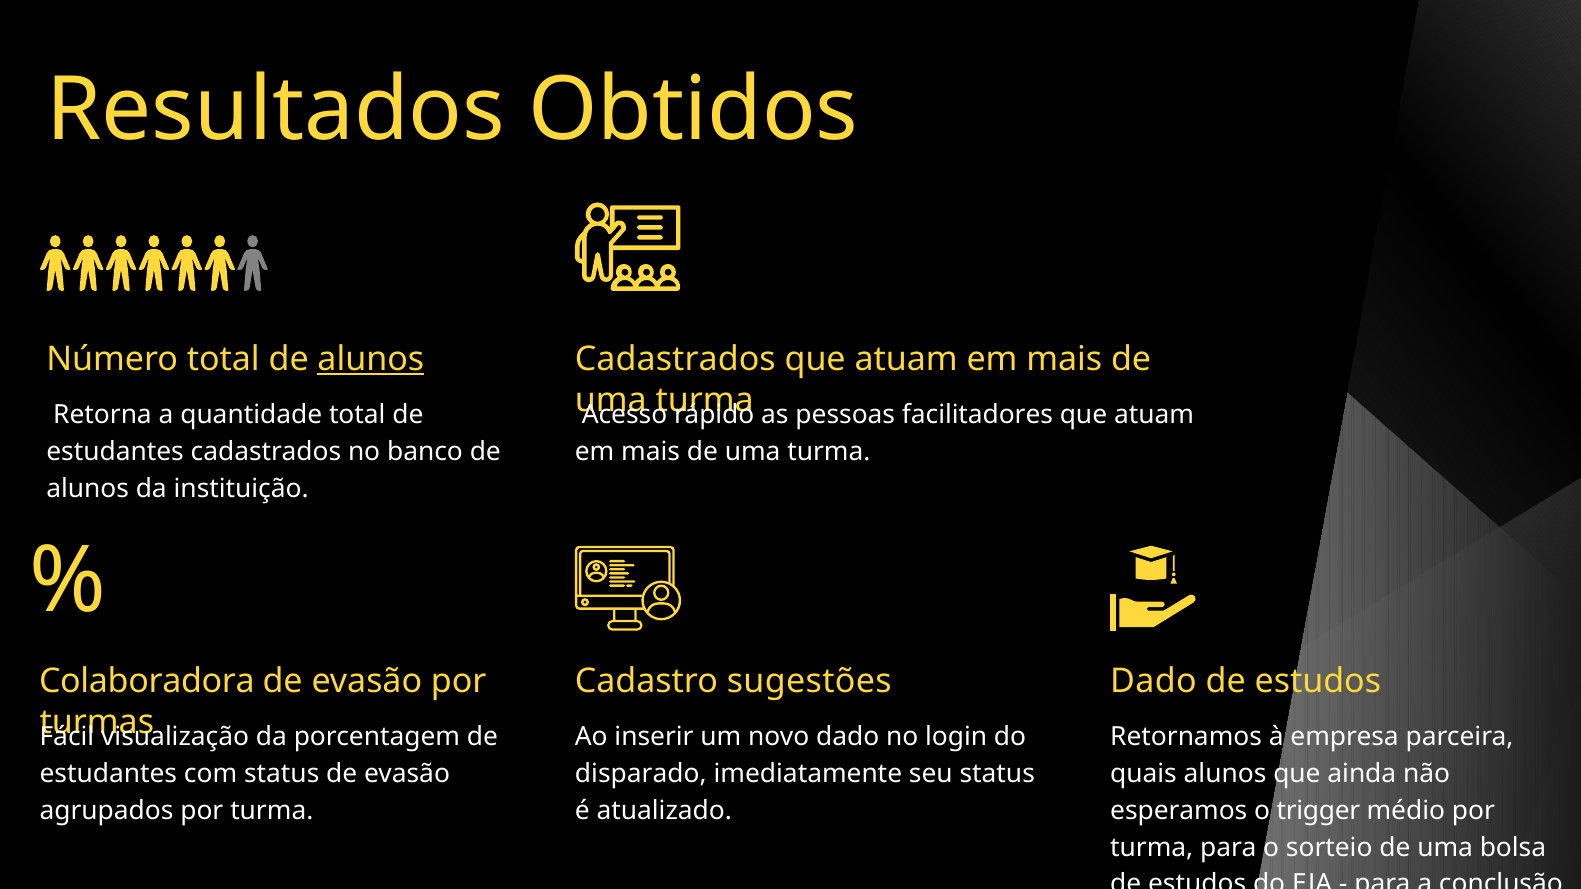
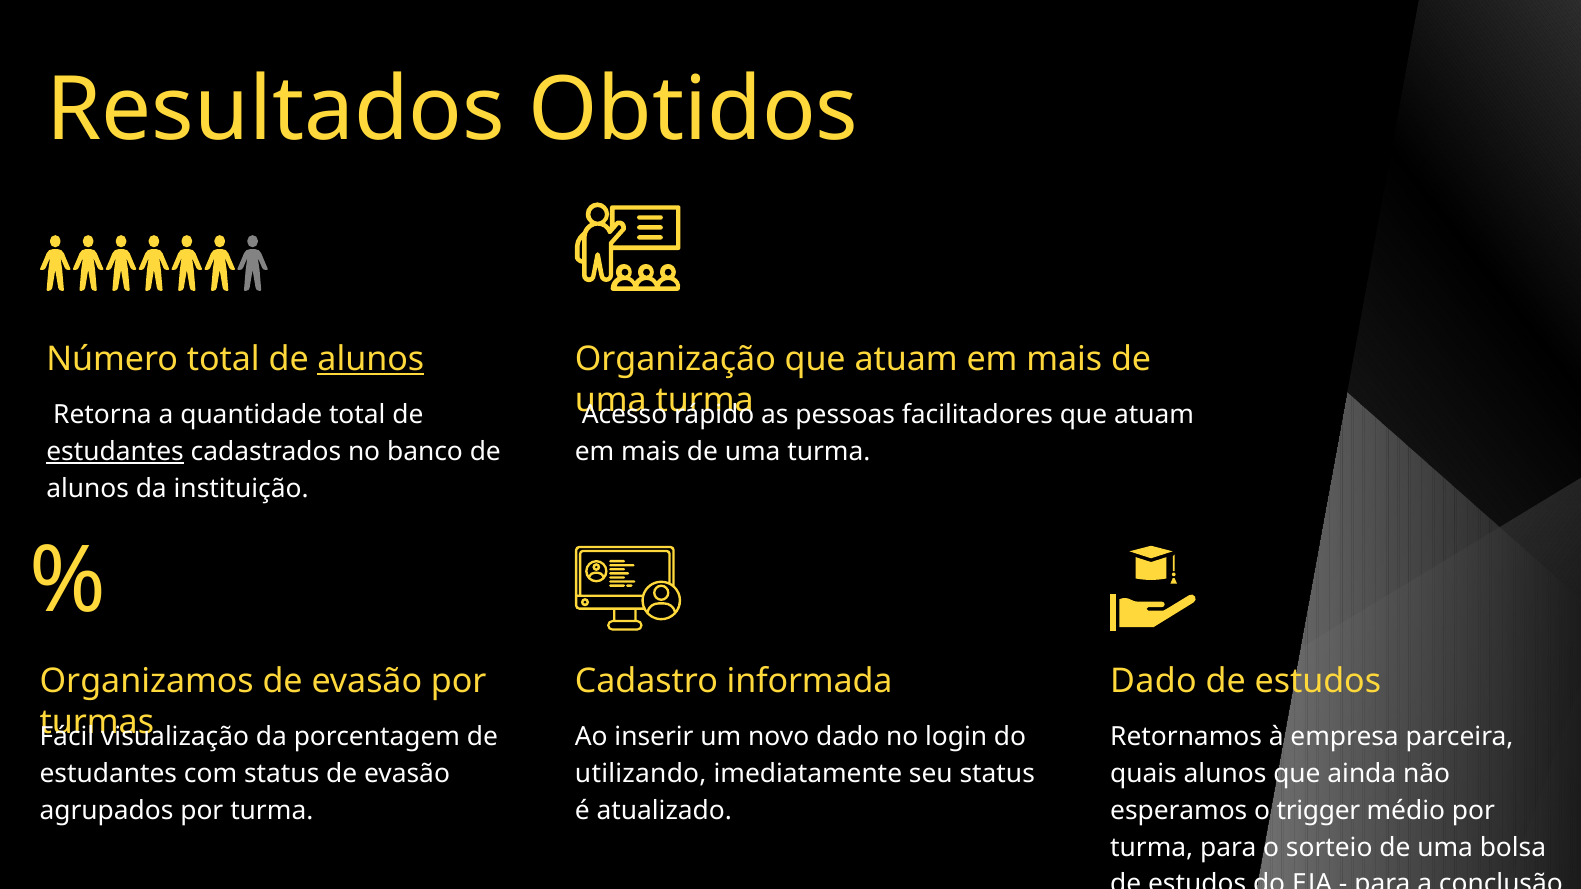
Cadastrados at (675, 359): Cadastrados -> Organização
estudantes at (115, 452) underline: none -> present
Colaboradora: Colaboradora -> Organizamos
sugestões: sugestões -> informada
disparado: disparado -> utilizando
